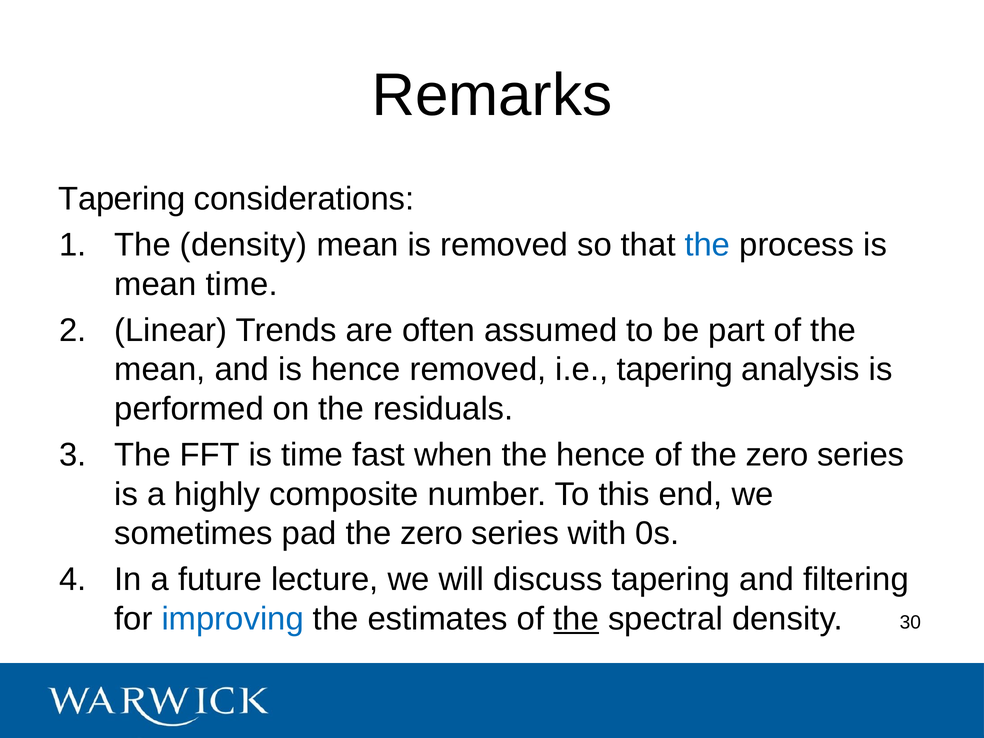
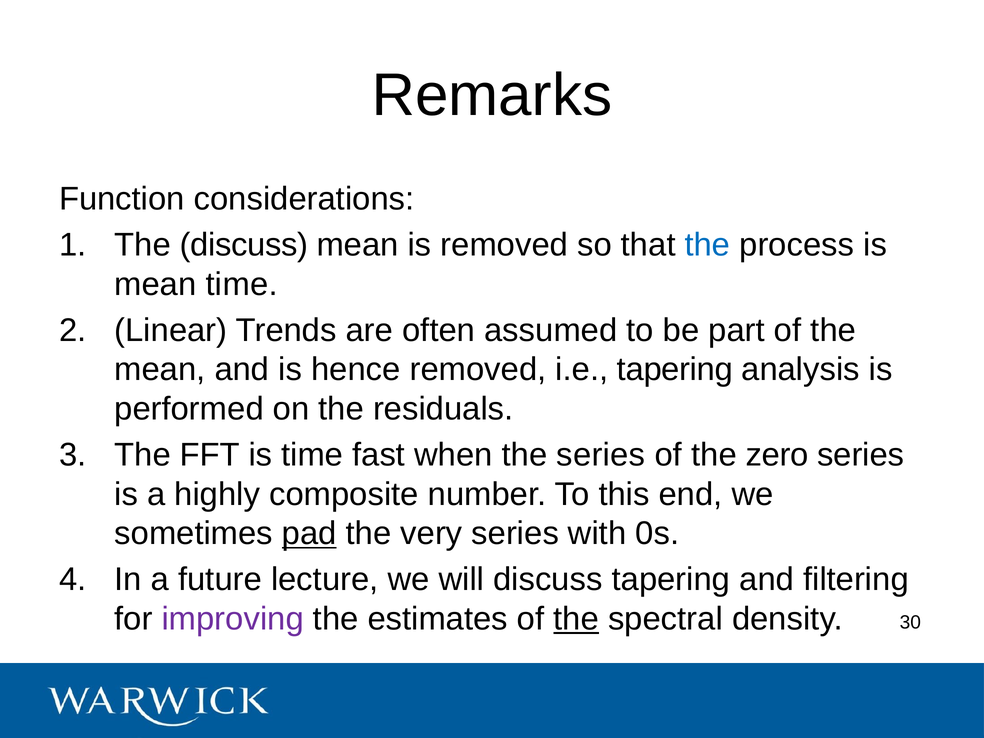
Tapering at (122, 199): Tapering -> Function
The density: density -> discuss
the hence: hence -> series
pad underline: none -> present
zero at (432, 534): zero -> very
improving colour: blue -> purple
